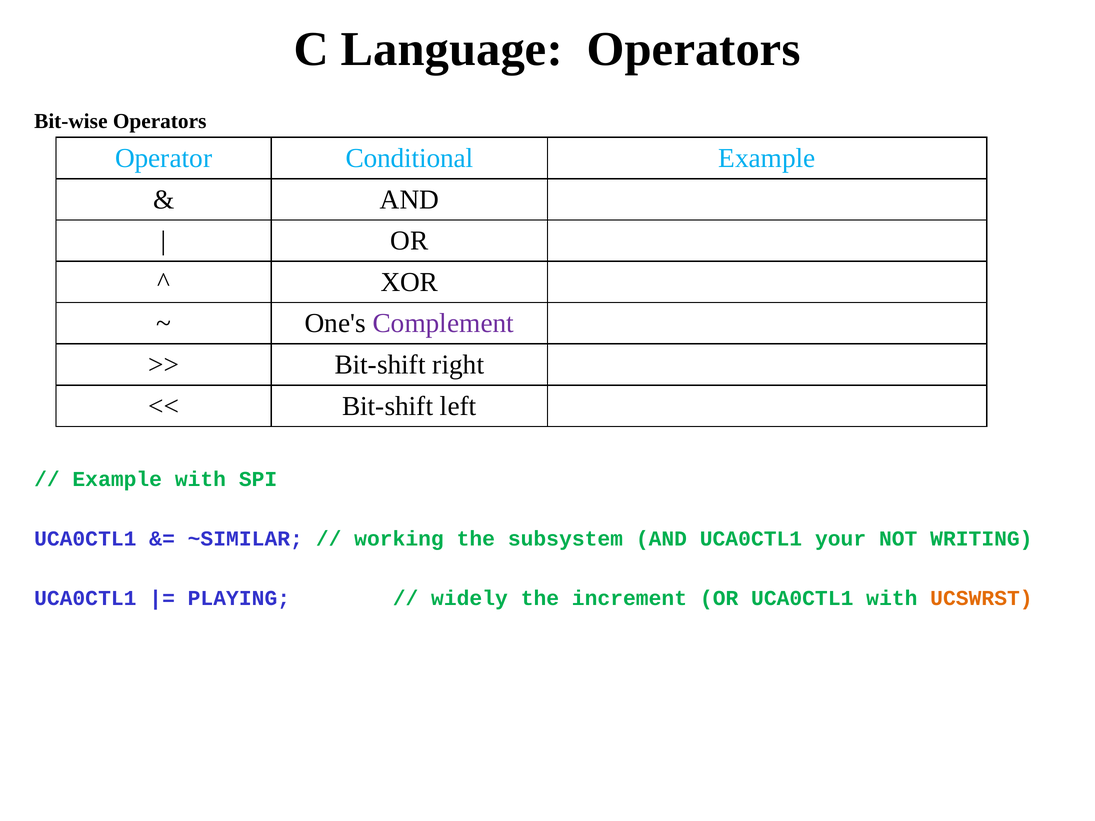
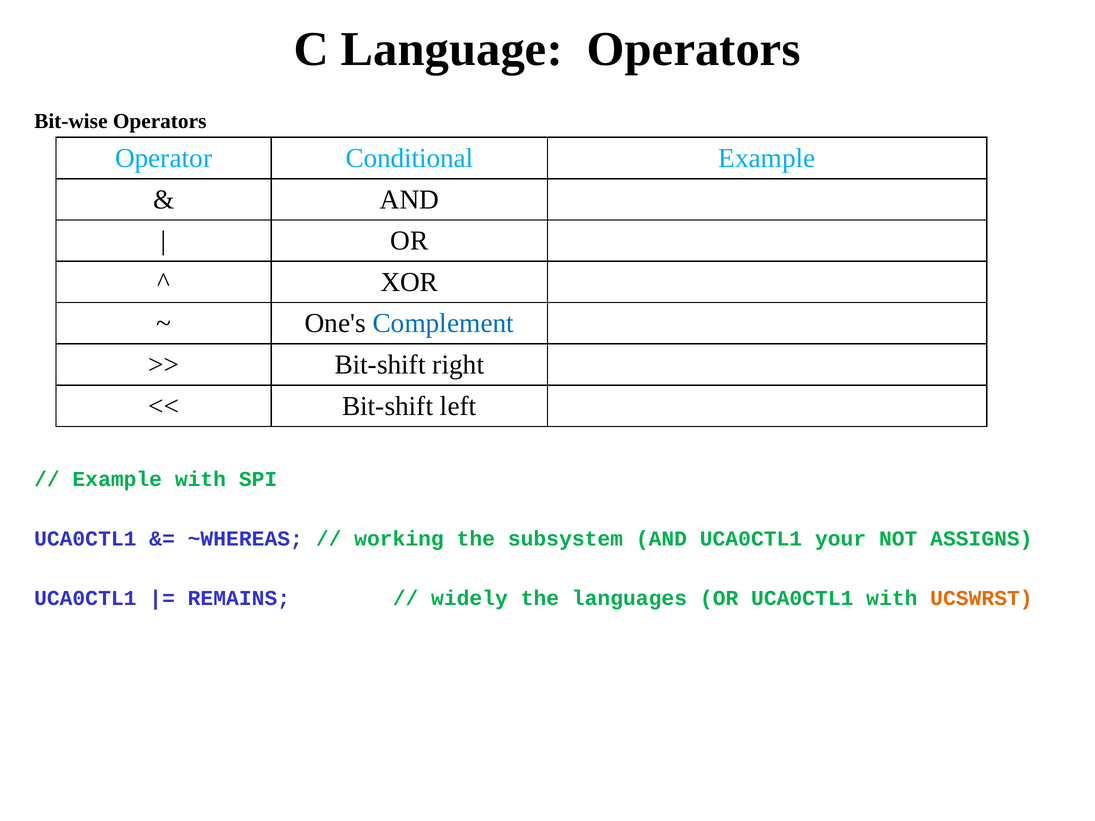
Complement colour: purple -> blue
~SIMILAR: ~SIMILAR -> ~WHEREAS
WRITING: WRITING -> ASSIGNS
PLAYING: PLAYING -> REMAINS
increment: increment -> languages
